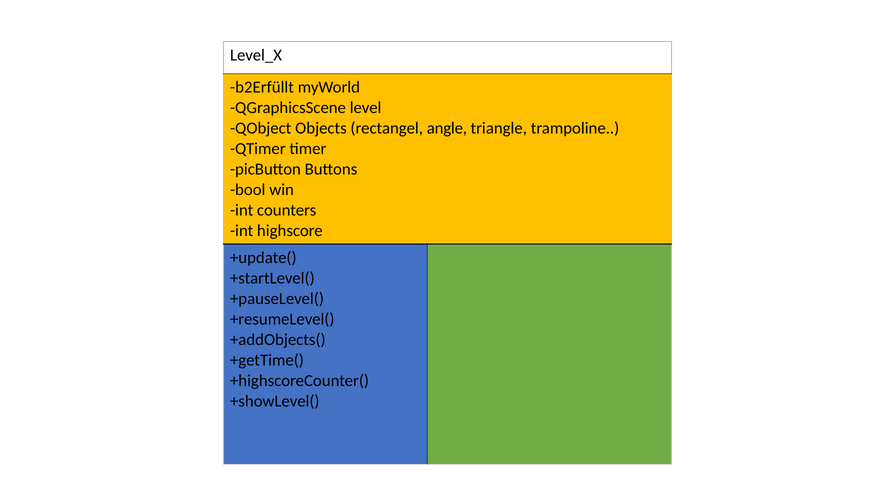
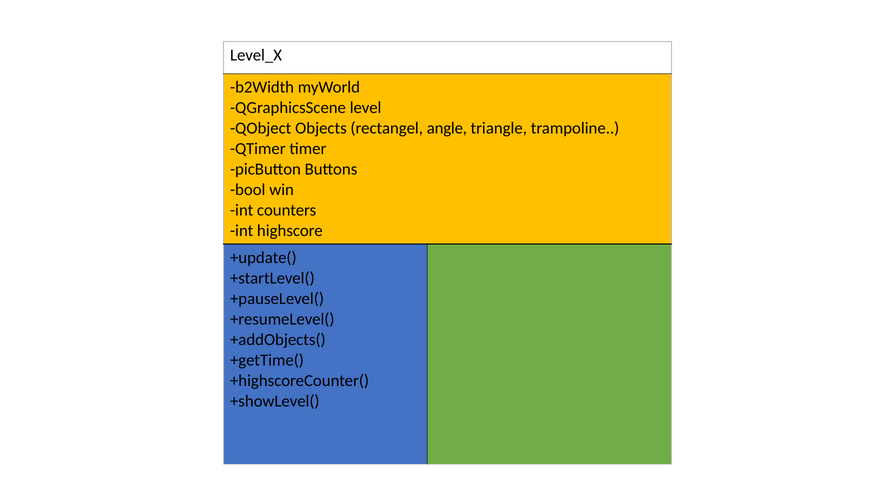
b2Erfüllt: b2Erfüllt -> b2Width
